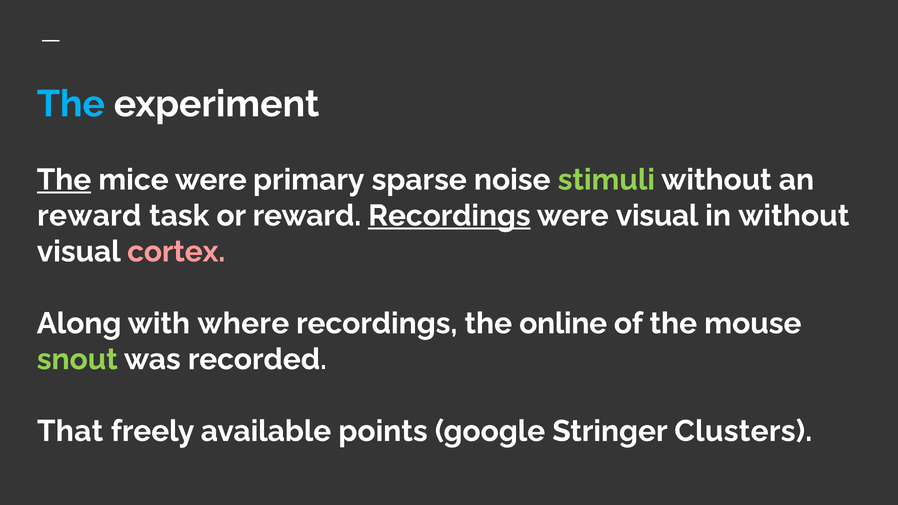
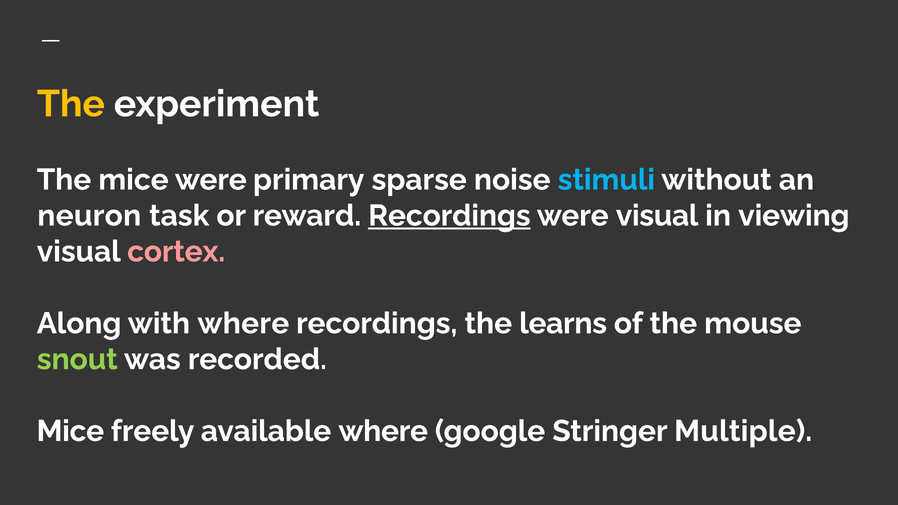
The at (71, 104) colour: light blue -> yellow
The at (64, 180) underline: present -> none
stimuli colour: light green -> light blue
reward at (89, 216): reward -> neuron
in without: without -> viewing
online: online -> learns
That at (70, 431): That -> Mice
available points: points -> where
Clusters: Clusters -> Multiple
